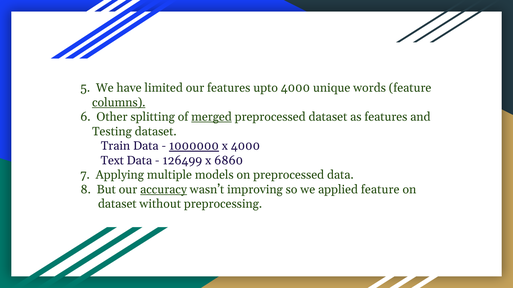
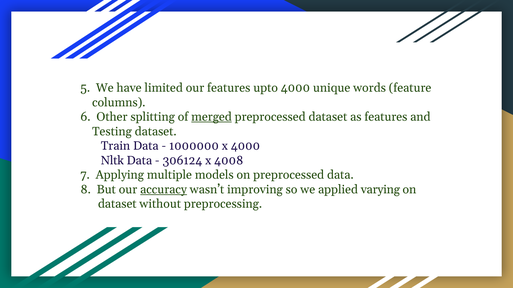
columns underline: present -> none
1000000 underline: present -> none
Text: Text -> Nltk
126499: 126499 -> 306124
6860: 6860 -> 4008
applied feature: feature -> varying
